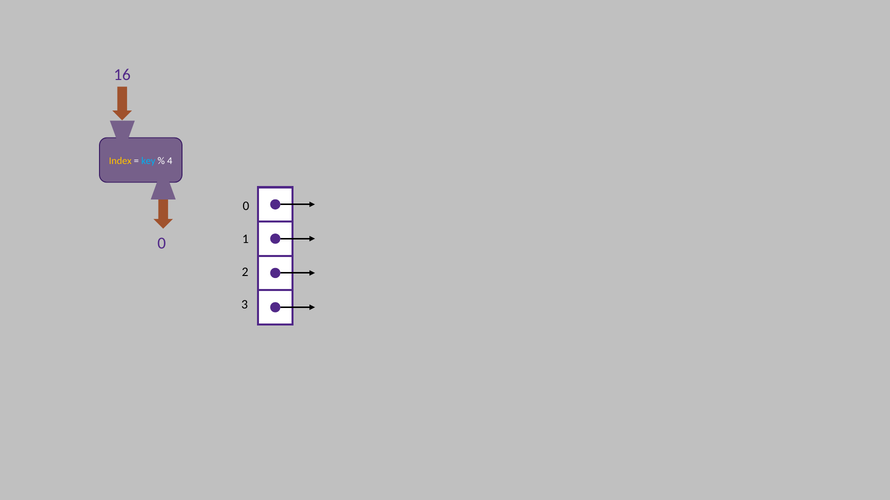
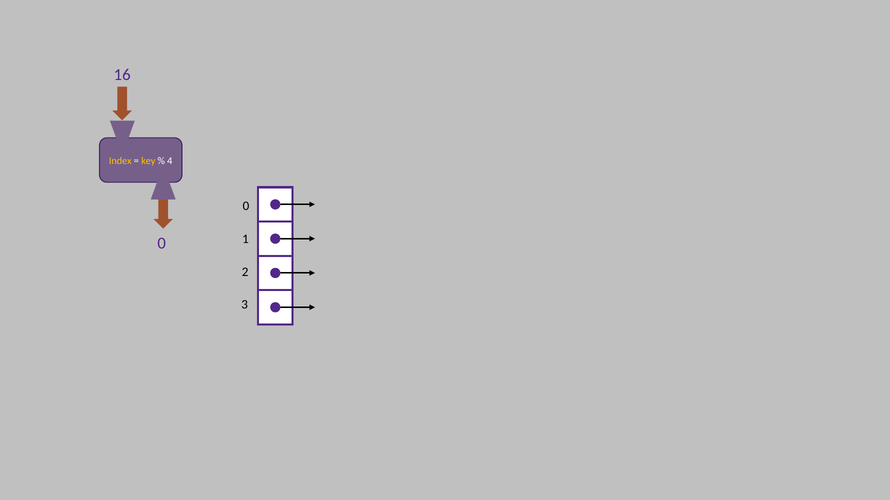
key colour: light blue -> yellow
